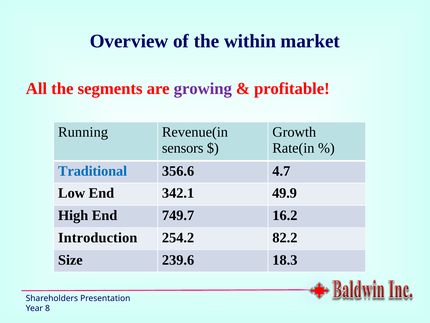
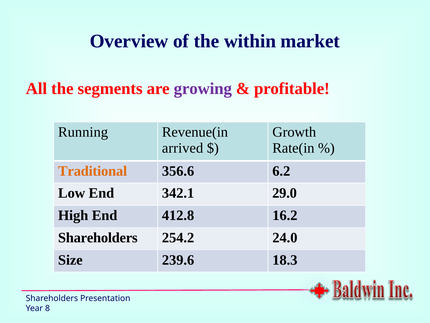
sensors: sensors -> arrived
Traditional colour: blue -> orange
4.7: 4.7 -> 6.2
49.9: 49.9 -> 29.0
749.7: 749.7 -> 412.8
Introduction at (98, 237): Introduction -> Shareholders
82.2: 82.2 -> 24.0
